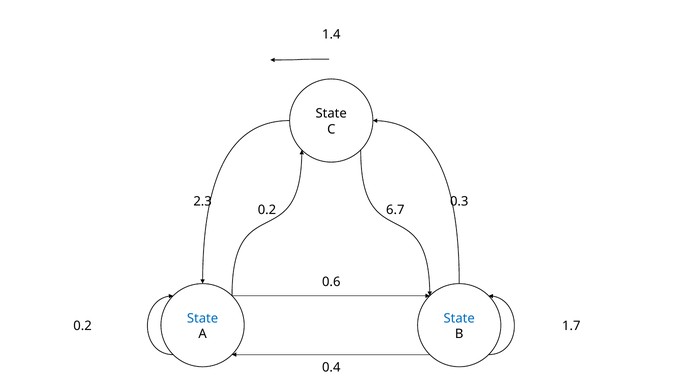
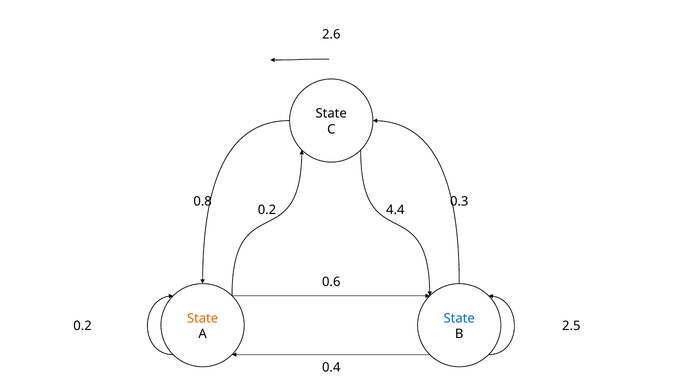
1.4: 1.4 -> 2.6
2.3: 2.3 -> 0.8
6.7: 6.7 -> 4.4
State at (203, 319) colour: blue -> orange
1.7: 1.7 -> 2.5
